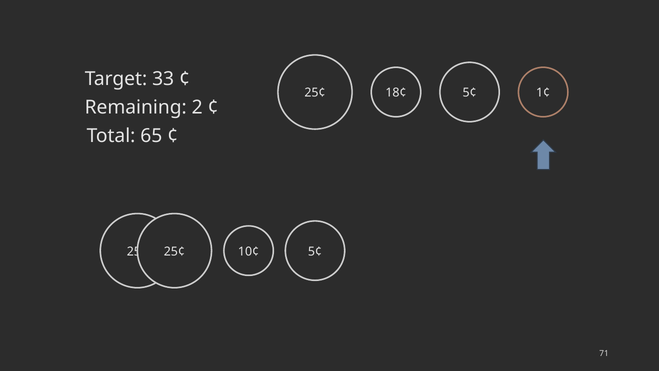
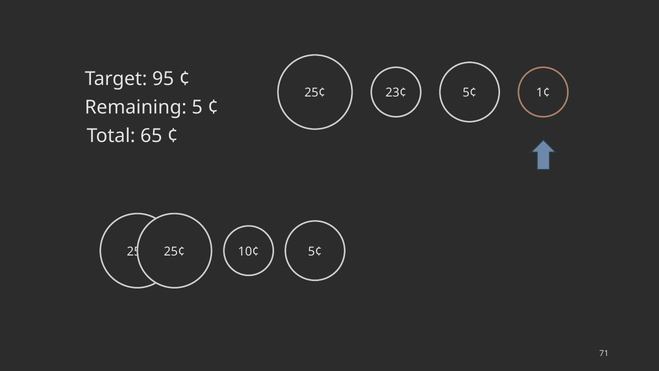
33: 33 -> 95
18¢: 18¢ -> 23¢
2: 2 -> 5
